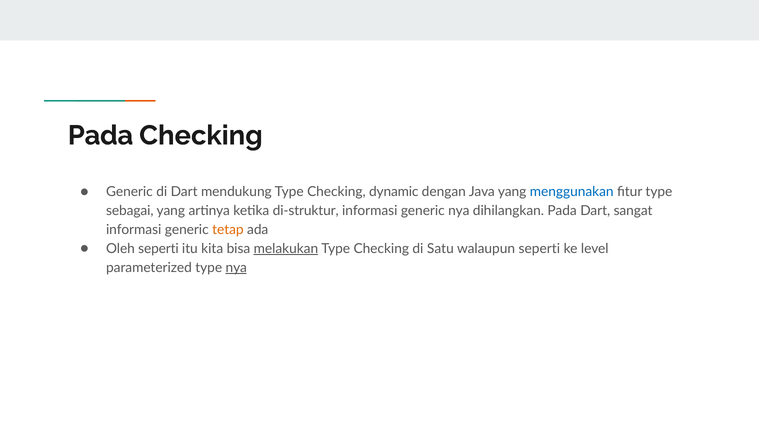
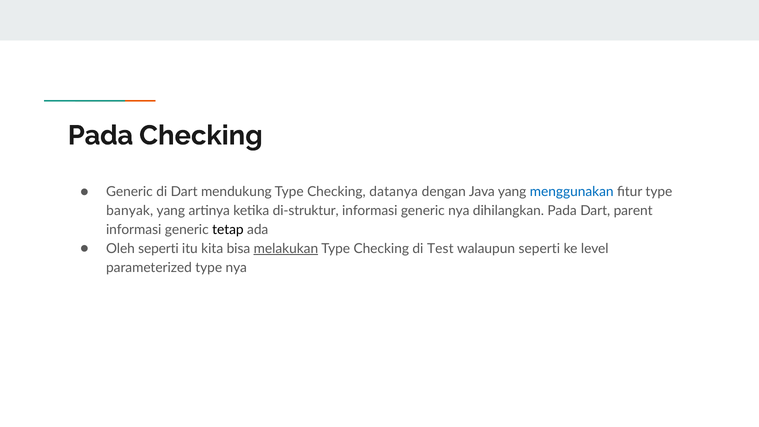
dynamic: dynamic -> datanya
sebagai: sebagai -> banyak
sangat: sangat -> parent
tetap colour: orange -> black
Satu: Satu -> Test
nya at (236, 267) underline: present -> none
